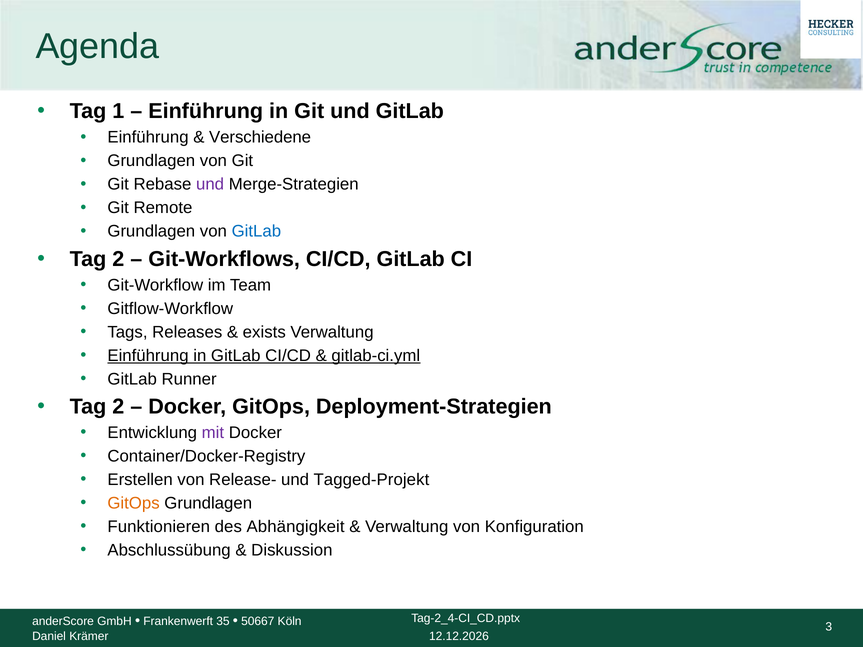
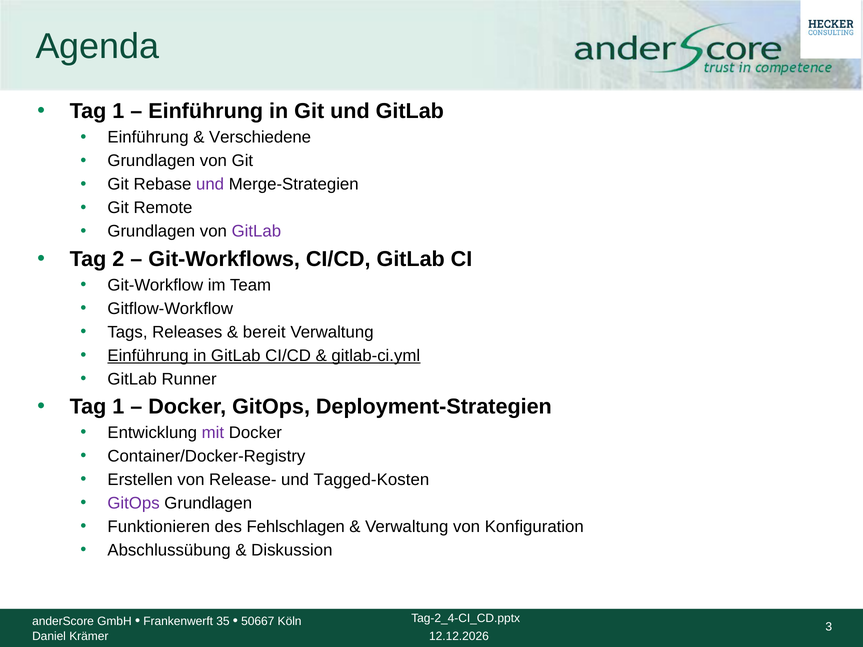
GitLab at (256, 231) colour: blue -> purple
exists: exists -> bereit
2 at (118, 407): 2 -> 1
Tagged-Projekt: Tagged-Projekt -> Tagged-Kosten
GitOps at (134, 503) colour: orange -> purple
Abhängigkeit: Abhängigkeit -> Fehlschlagen
